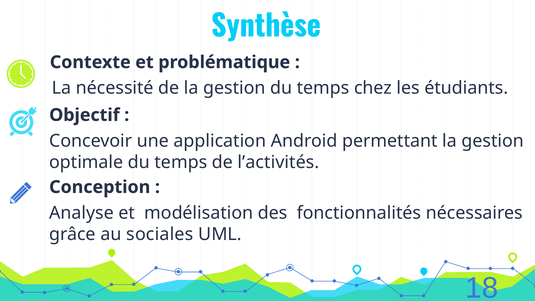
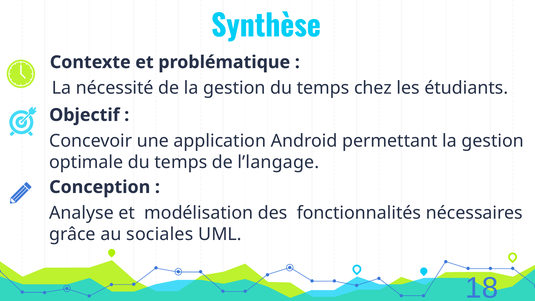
l’activités: l’activités -> l’langage
